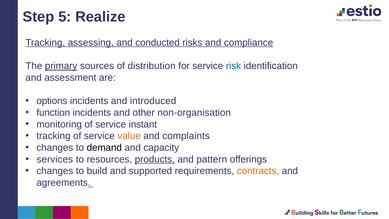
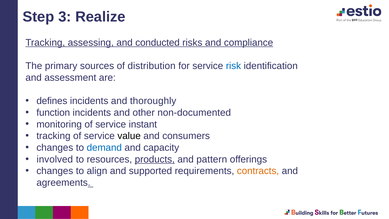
5: 5 -> 3
primary underline: present -> none
options: options -> defines
introduced: introduced -> thoroughly
non-organisation: non-organisation -> non-documented
value colour: orange -> black
complaints: complaints -> consumers
demand colour: black -> blue
services: services -> involved
build: build -> align
